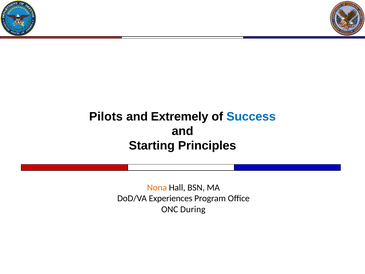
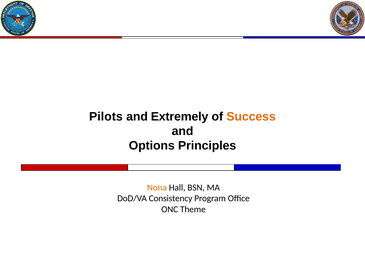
Success colour: blue -> orange
Starting: Starting -> Options
Experiences: Experiences -> Consistency
During: During -> Theme
